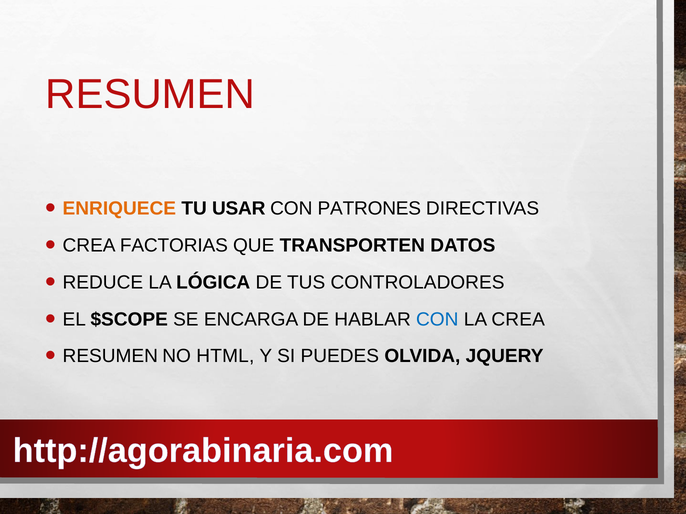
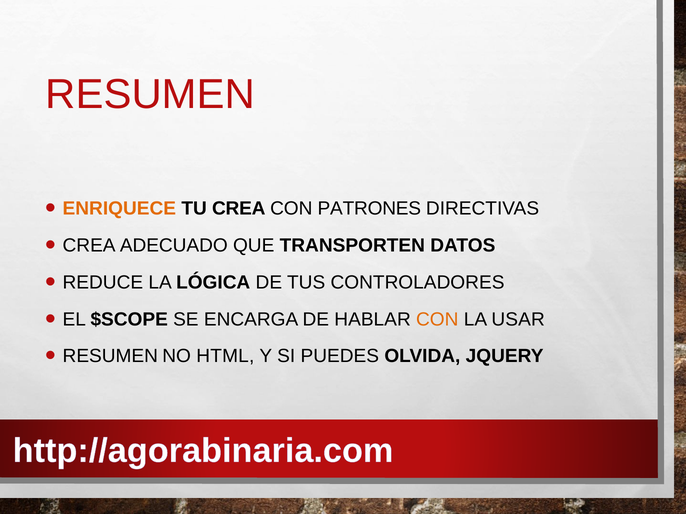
TU USAR: USAR -> CREA
FACTORIAS: FACTORIAS -> ADECUADO
CON at (437, 320) colour: blue -> orange
LA CREA: CREA -> USAR
